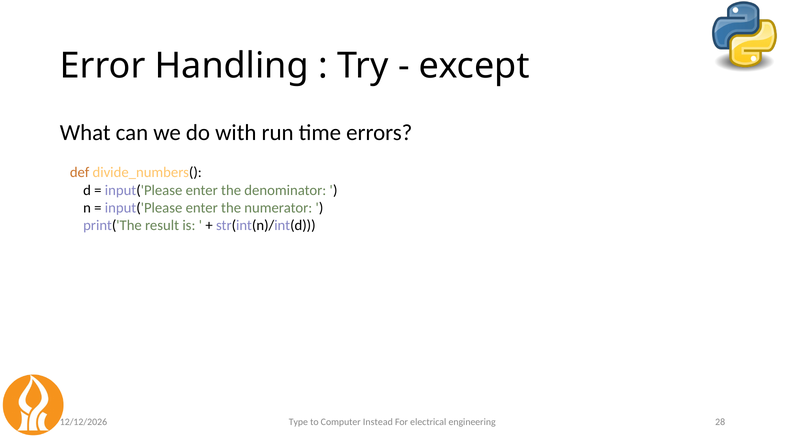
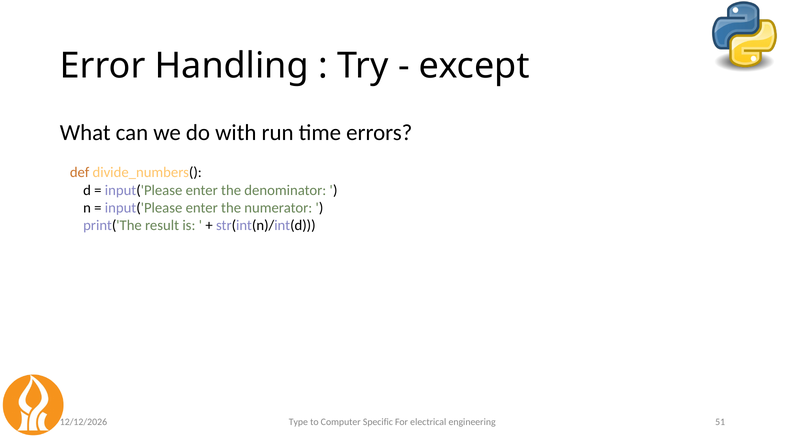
Instead: Instead -> Specific
28: 28 -> 51
